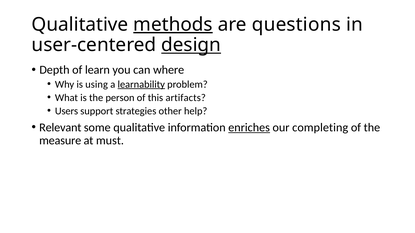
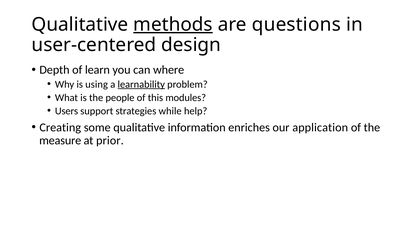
design underline: present -> none
person: person -> people
artifacts: artifacts -> modules
other: other -> while
Relevant: Relevant -> Creating
enriches underline: present -> none
completing: completing -> application
must: must -> prior
